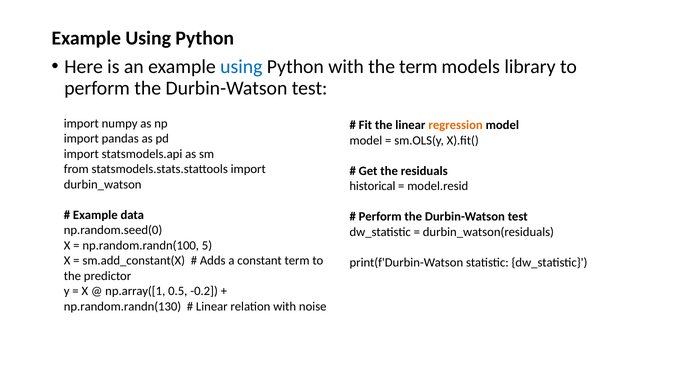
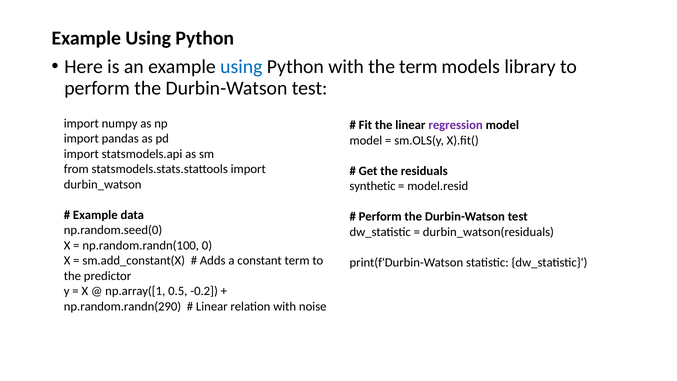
regression colour: orange -> purple
historical: historical -> synthetic
5: 5 -> 0
np.random.randn(130: np.random.randn(130 -> np.random.randn(290
